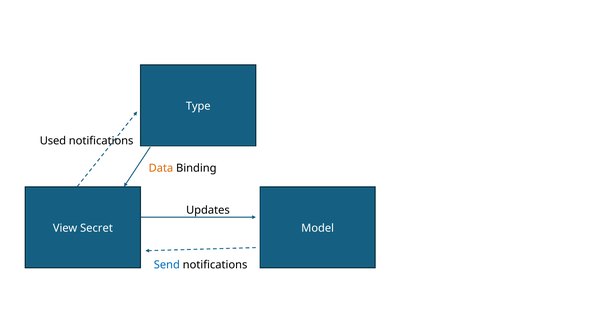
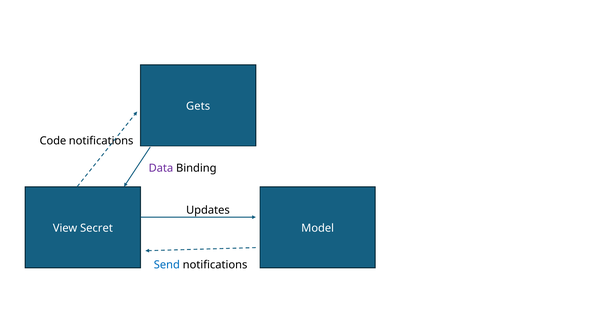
Type: Type -> Gets
Used: Used -> Code
Data colour: orange -> purple
